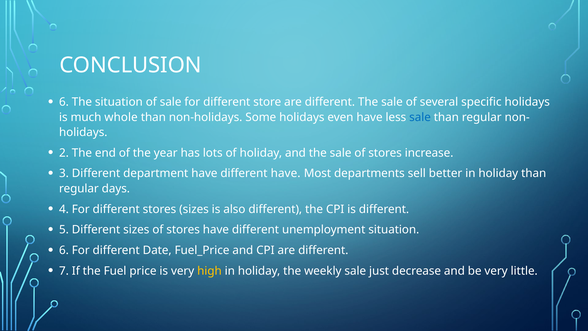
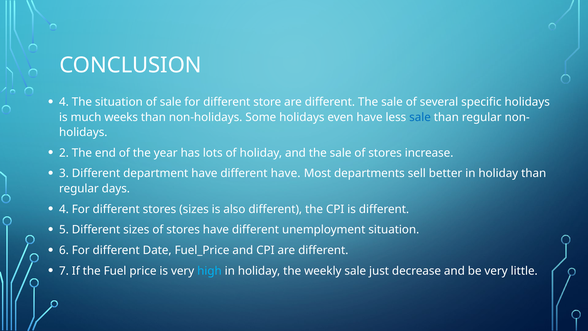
6 at (64, 102): 6 -> 4
whole: whole -> weeks
high colour: yellow -> light blue
